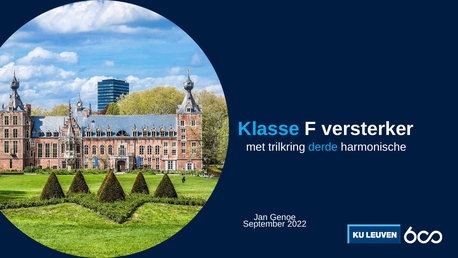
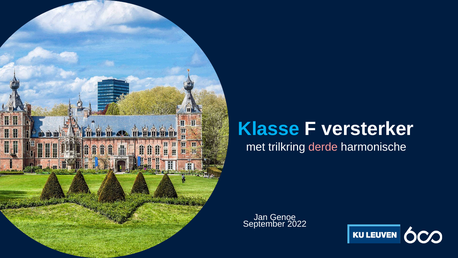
derde colour: light blue -> pink
